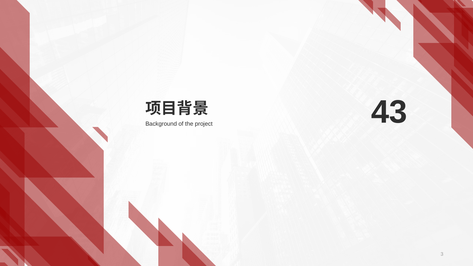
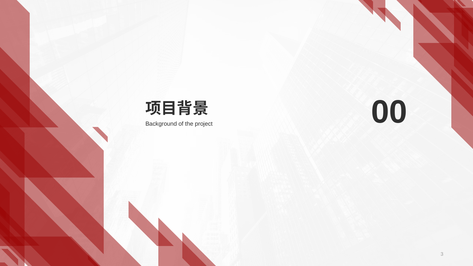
43: 43 -> 00
